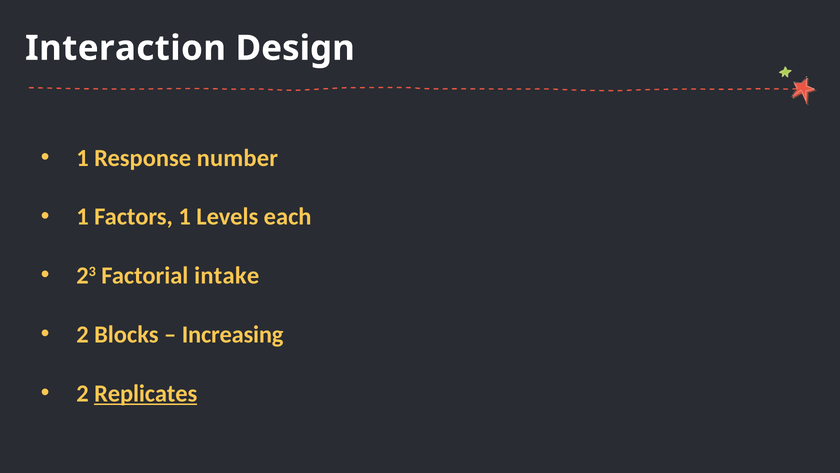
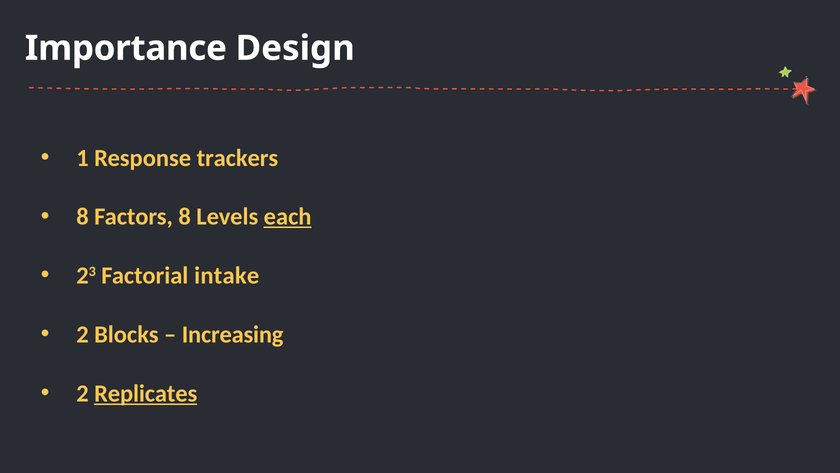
Interaction: Interaction -> Importance
number: number -> trackers
1 at (82, 217): 1 -> 8
Factors 1: 1 -> 8
each underline: none -> present
